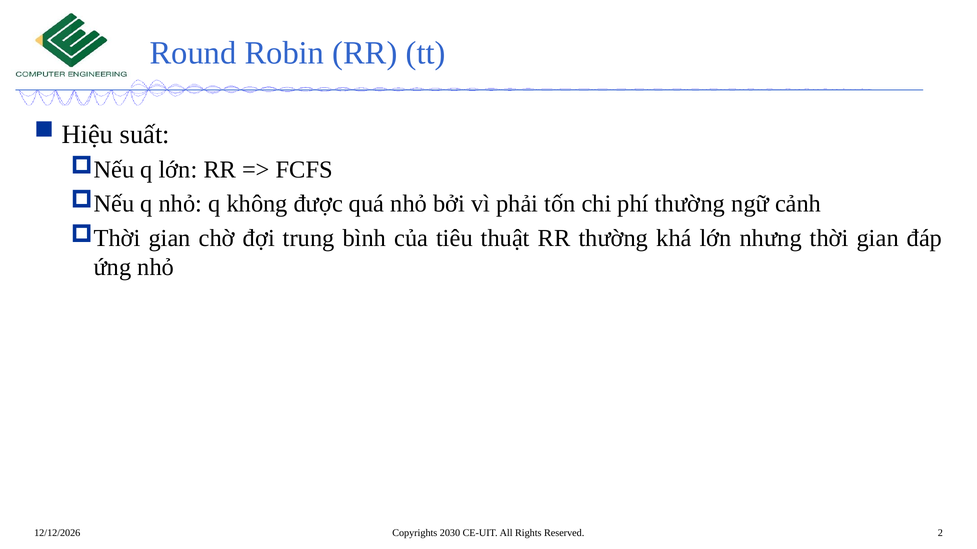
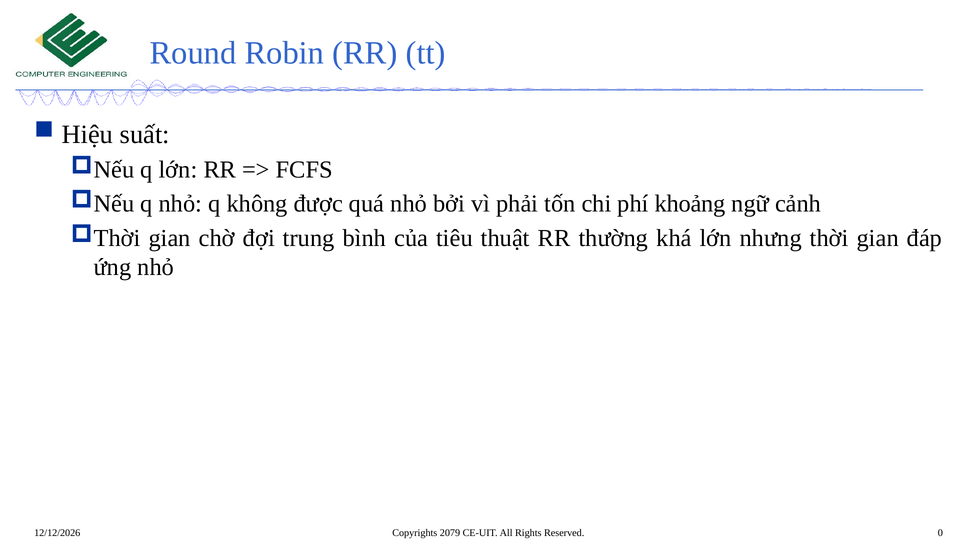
phí thường: thường -> khoảng
2030: 2030 -> 2079
2: 2 -> 0
